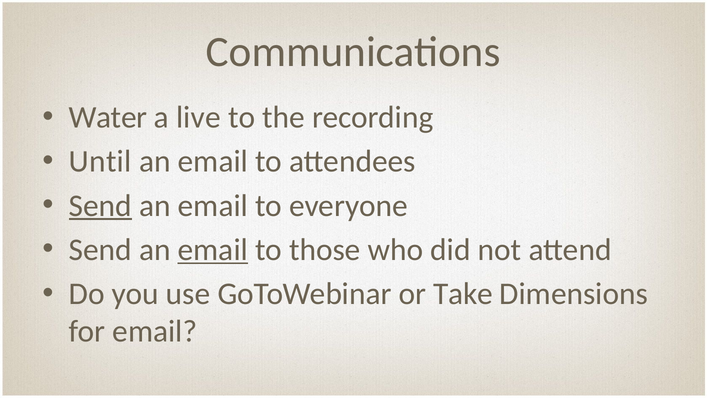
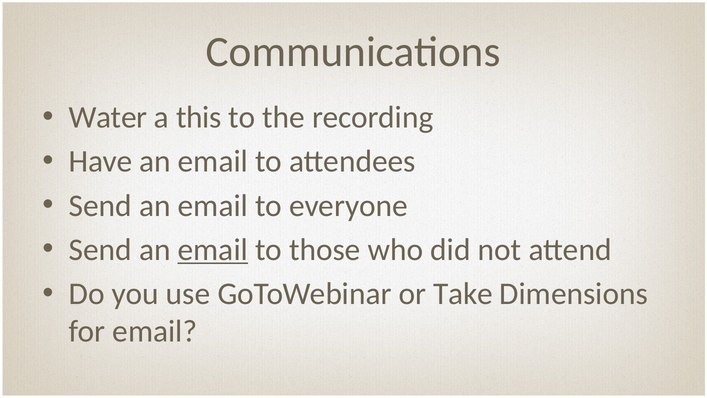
live: live -> this
Until: Until -> Have
Send at (100, 205) underline: present -> none
